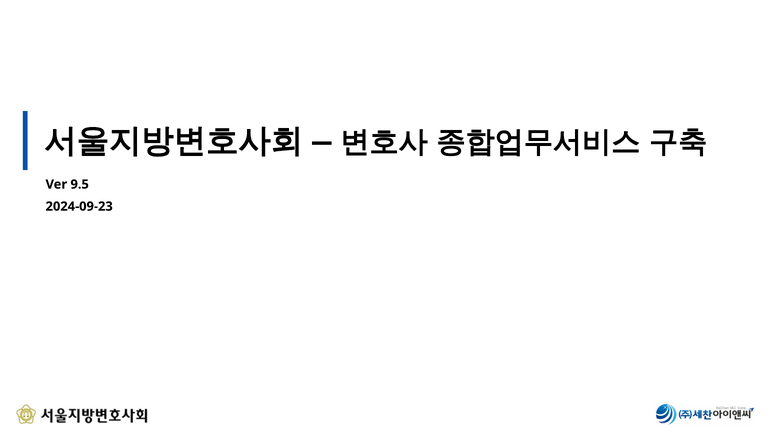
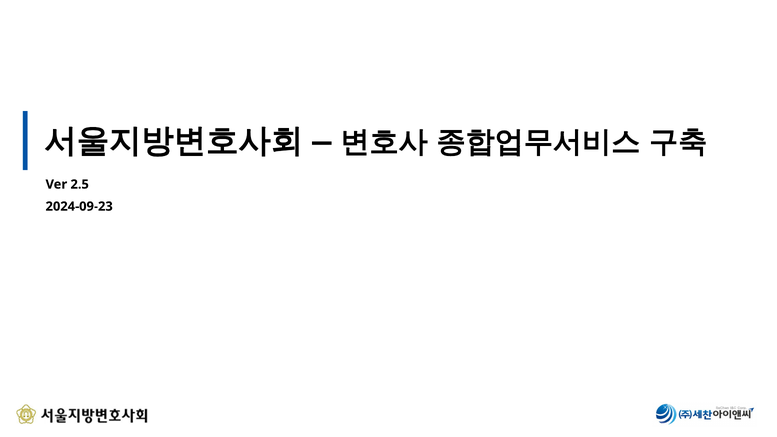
9.5: 9.5 -> 2.5
